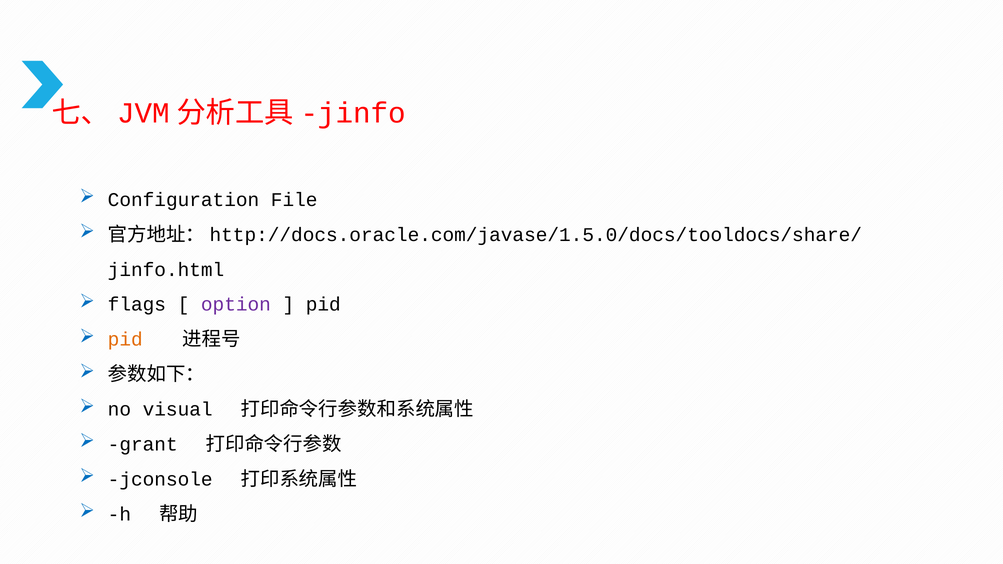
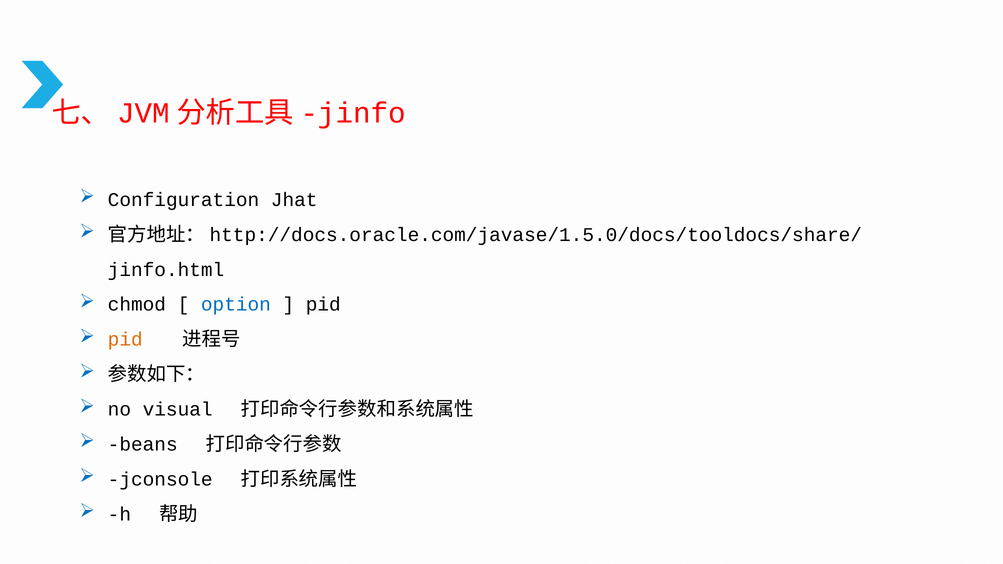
File: File -> Jhat
flags: flags -> chmod
option colour: purple -> blue
grant: grant -> beans
